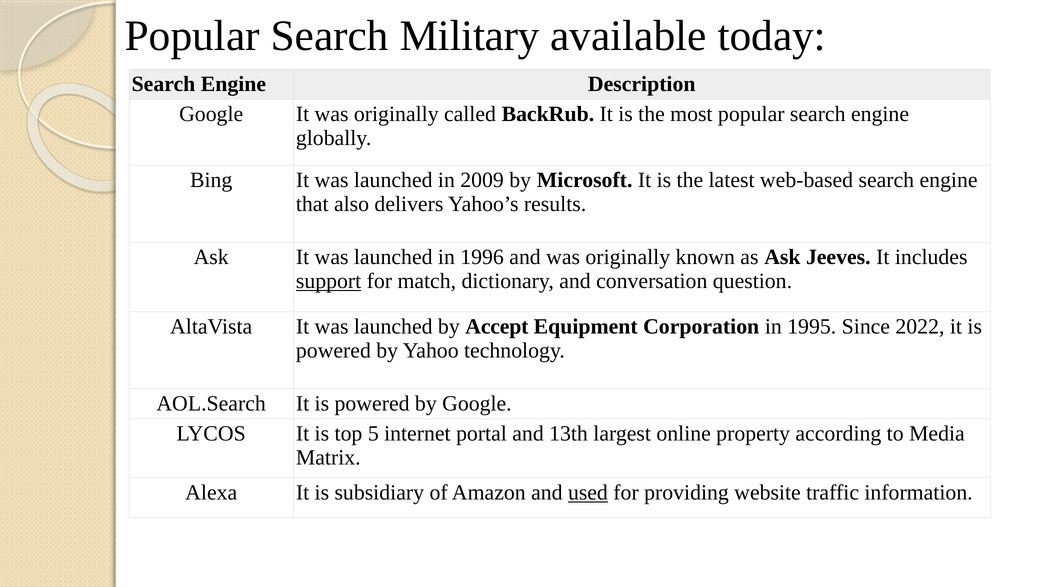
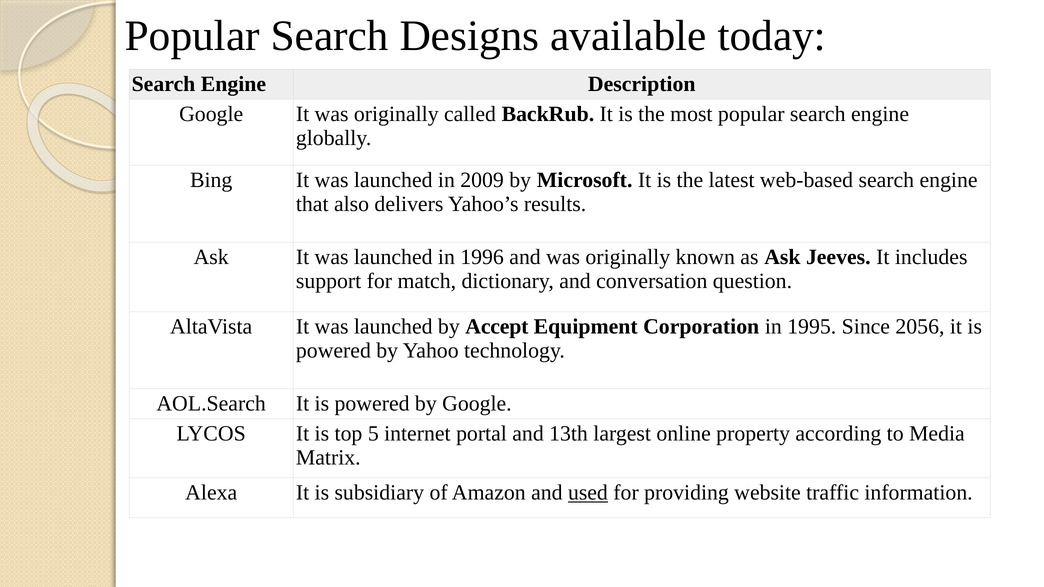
Military: Military -> Designs
support underline: present -> none
2022: 2022 -> 2056
